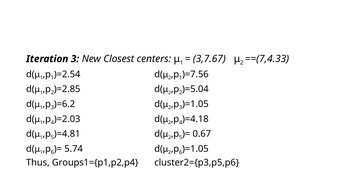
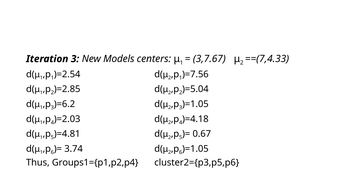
Closest: Closest -> Models
5.74: 5.74 -> 3.74
